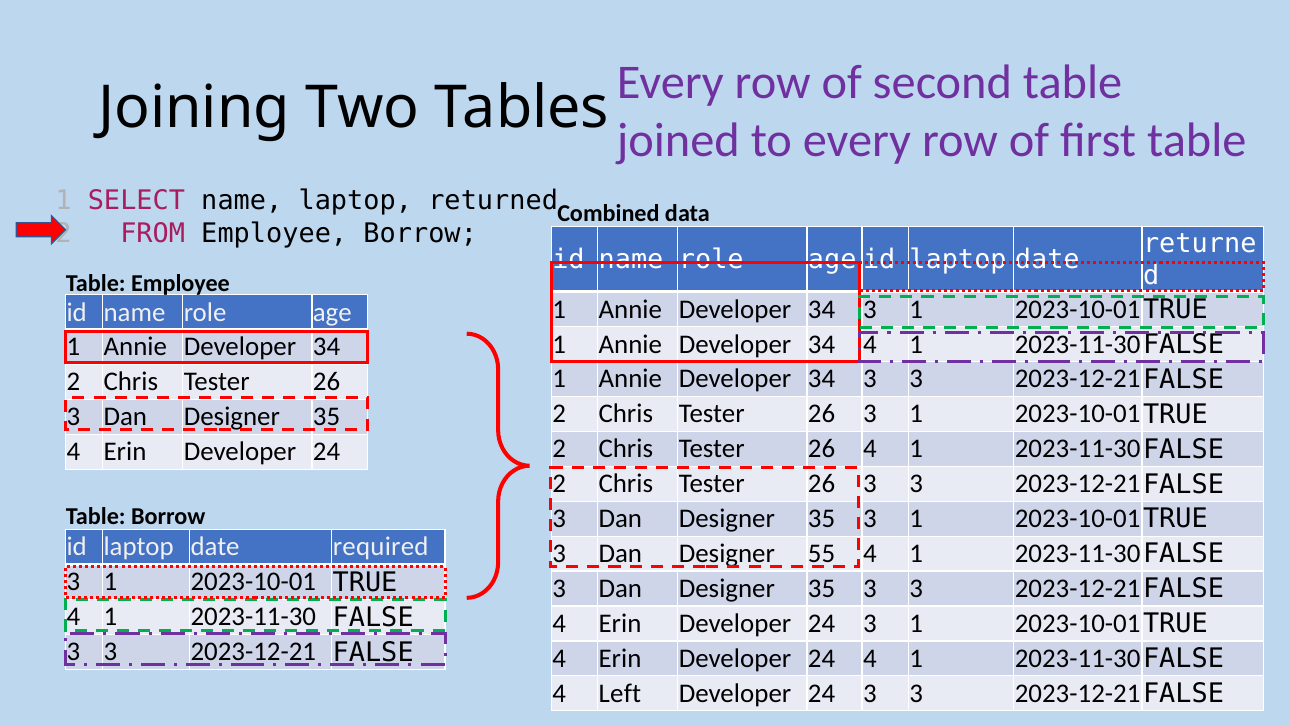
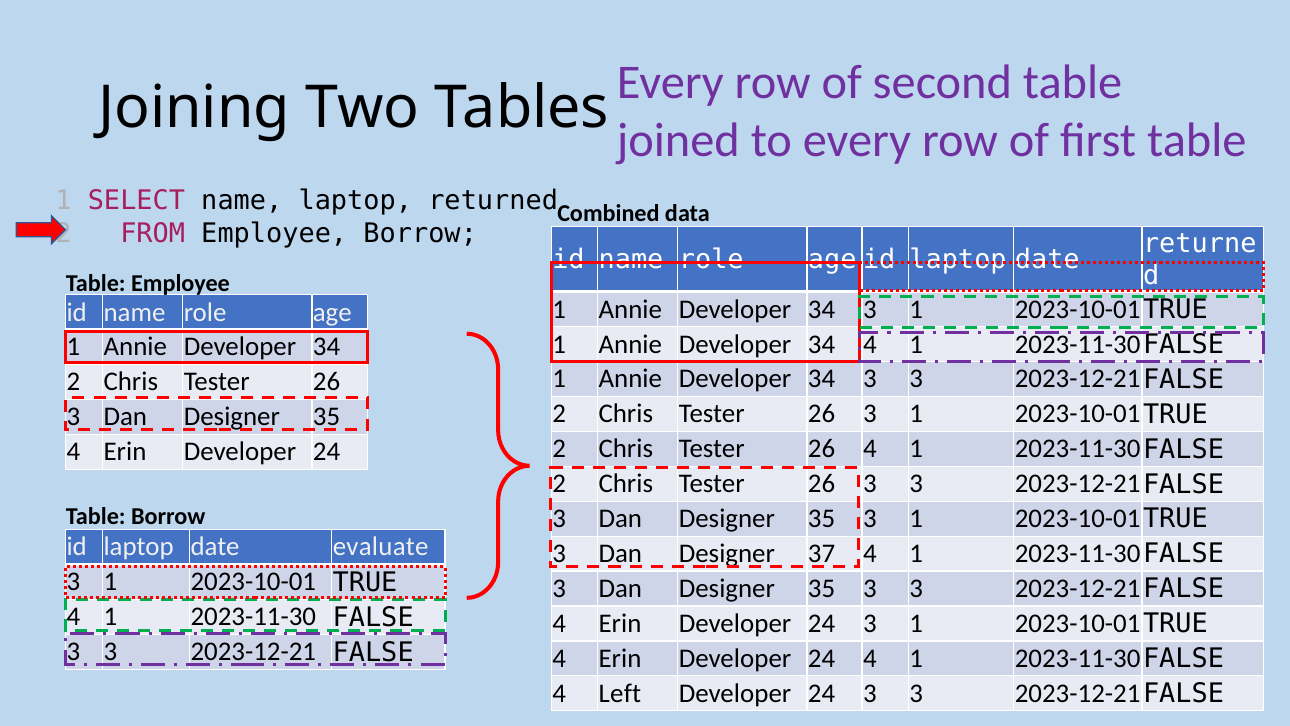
required: required -> evaluate
55: 55 -> 37
